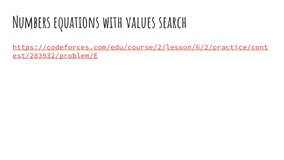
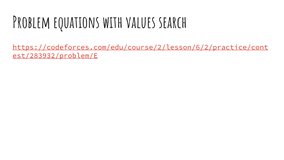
Numbers: Numbers -> Problem
